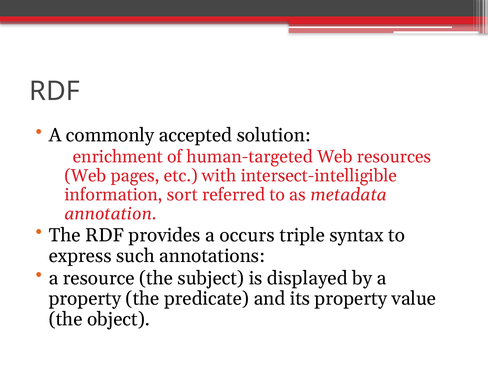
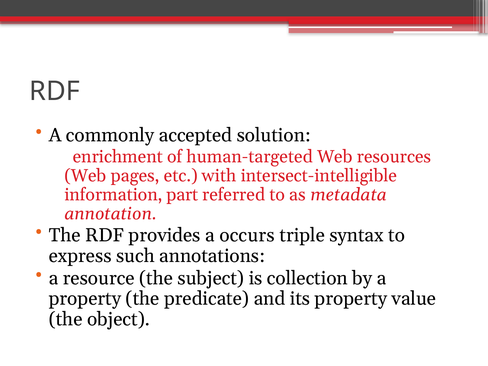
sort: sort -> part
displayed: displayed -> collection
